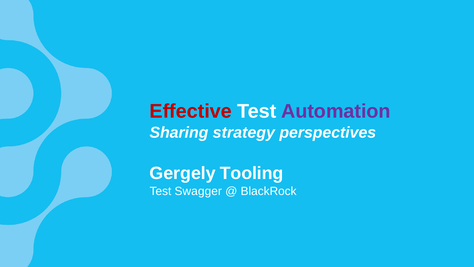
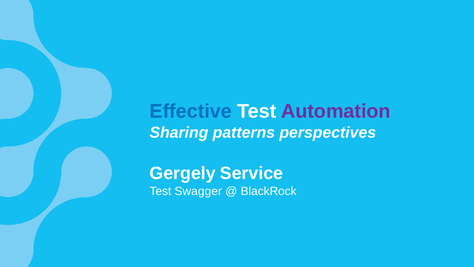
Effective colour: red -> blue
strategy: strategy -> patterns
Tooling: Tooling -> Service
